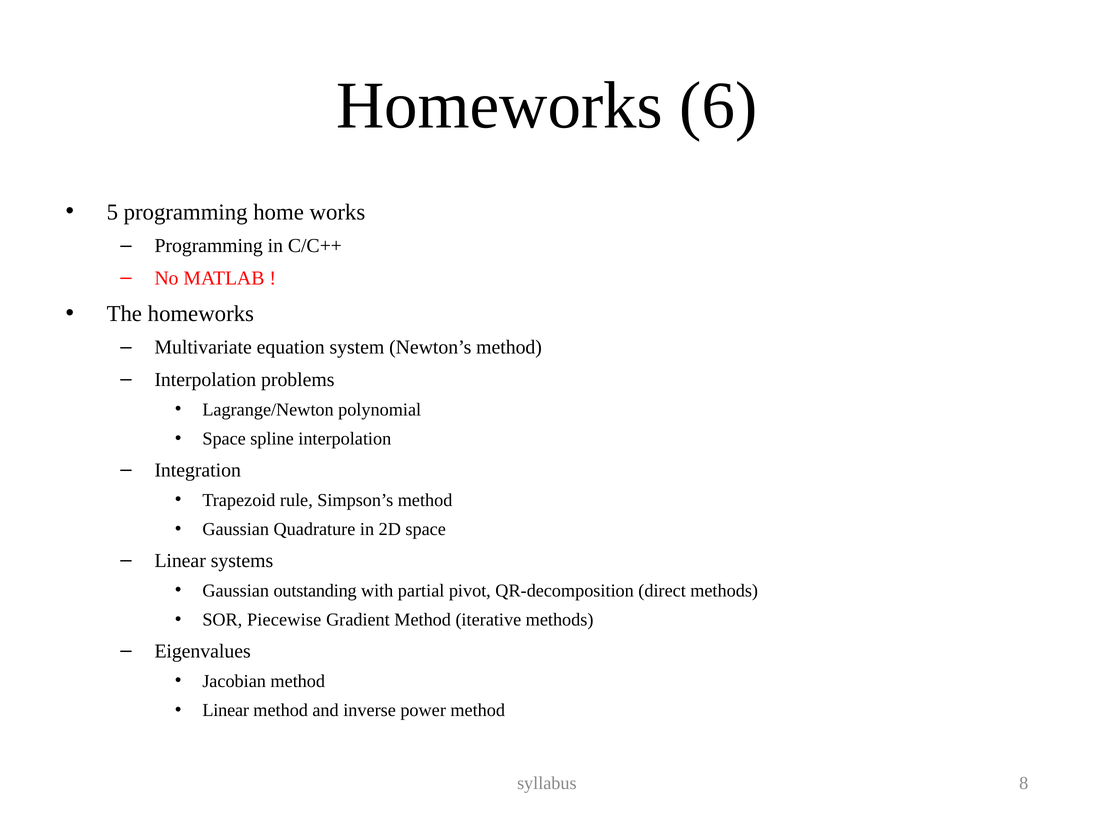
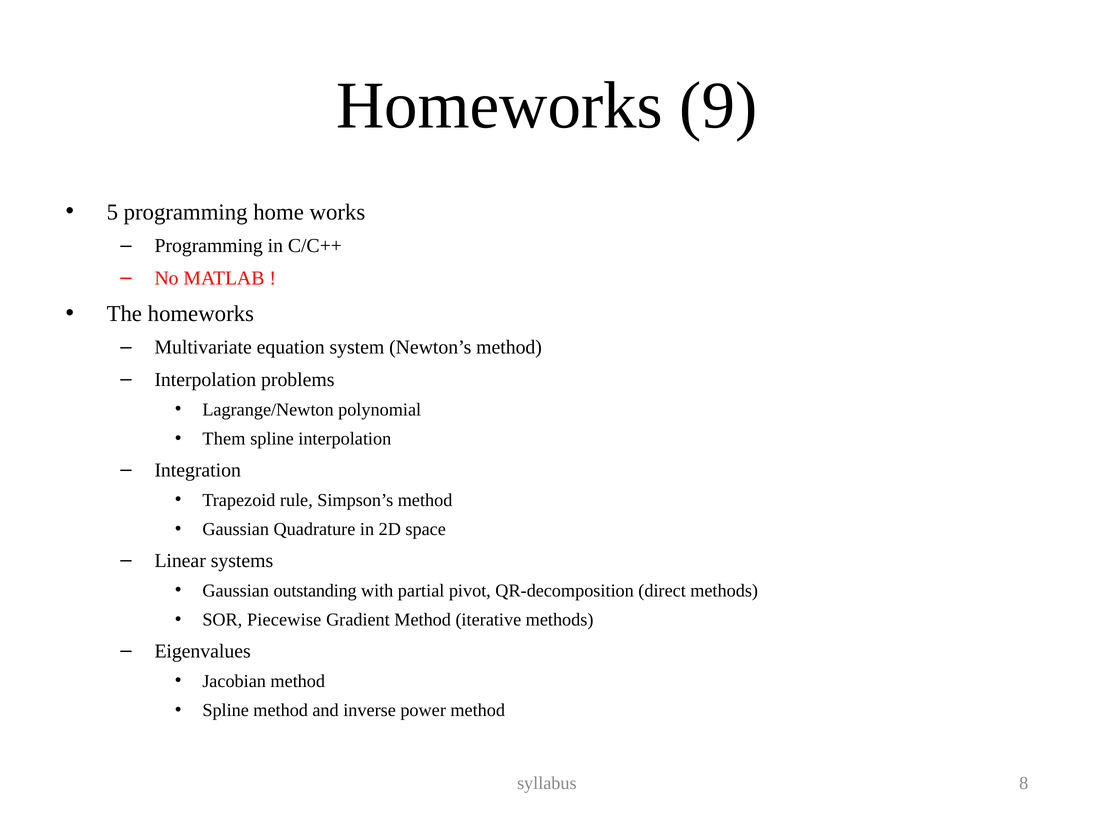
6: 6 -> 9
Space at (224, 439): Space -> Them
Linear at (226, 711): Linear -> Spline
